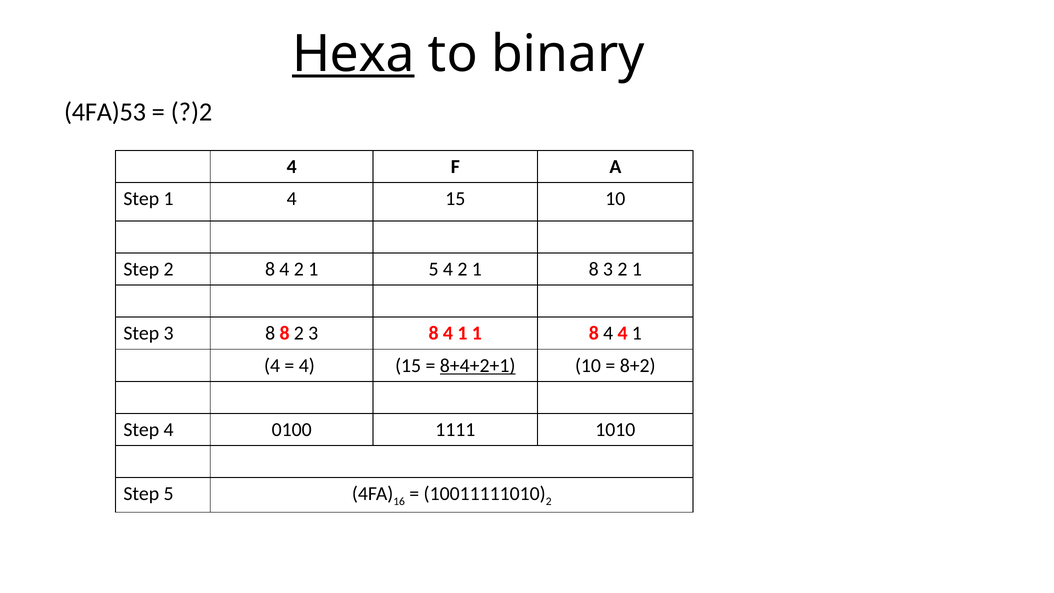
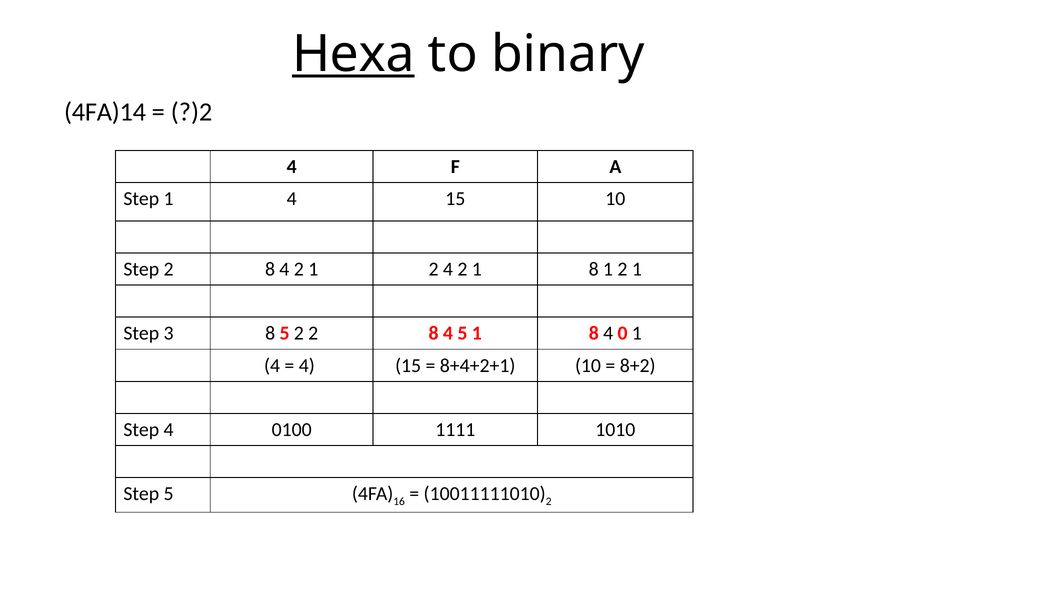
4FA)53: 4FA)53 -> 4FA)14
2 1 5: 5 -> 2
8 3: 3 -> 1
8 8: 8 -> 5
2 3: 3 -> 2
8 4 1: 1 -> 5
4 4: 4 -> 0
8+4+2+1 underline: present -> none
